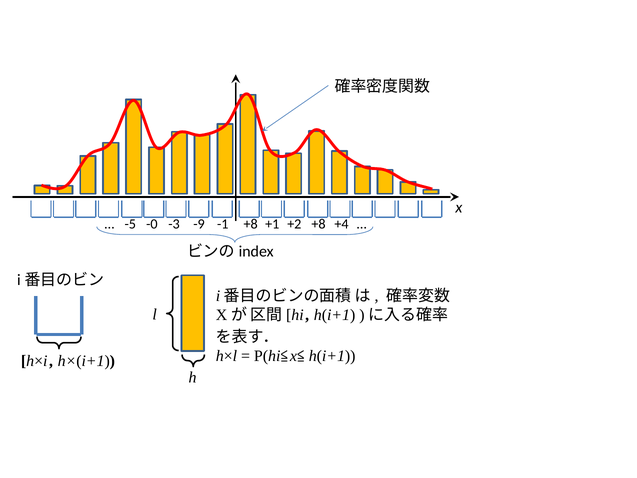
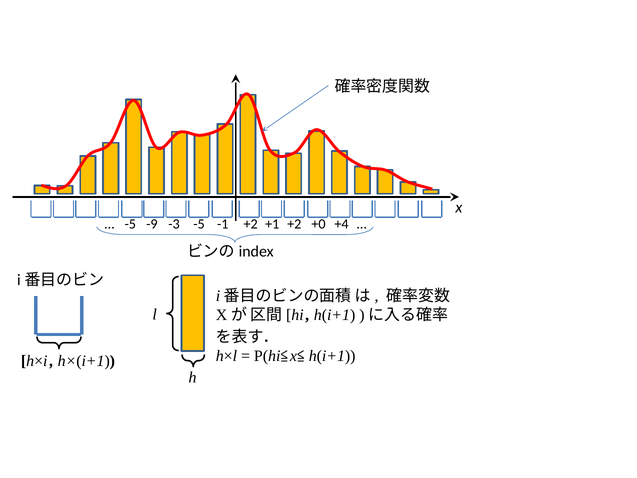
-0: -0 -> -9
-3 -9: -9 -> -5
+8 at (251, 224): +8 -> +2
+2 +8: +8 -> +0
